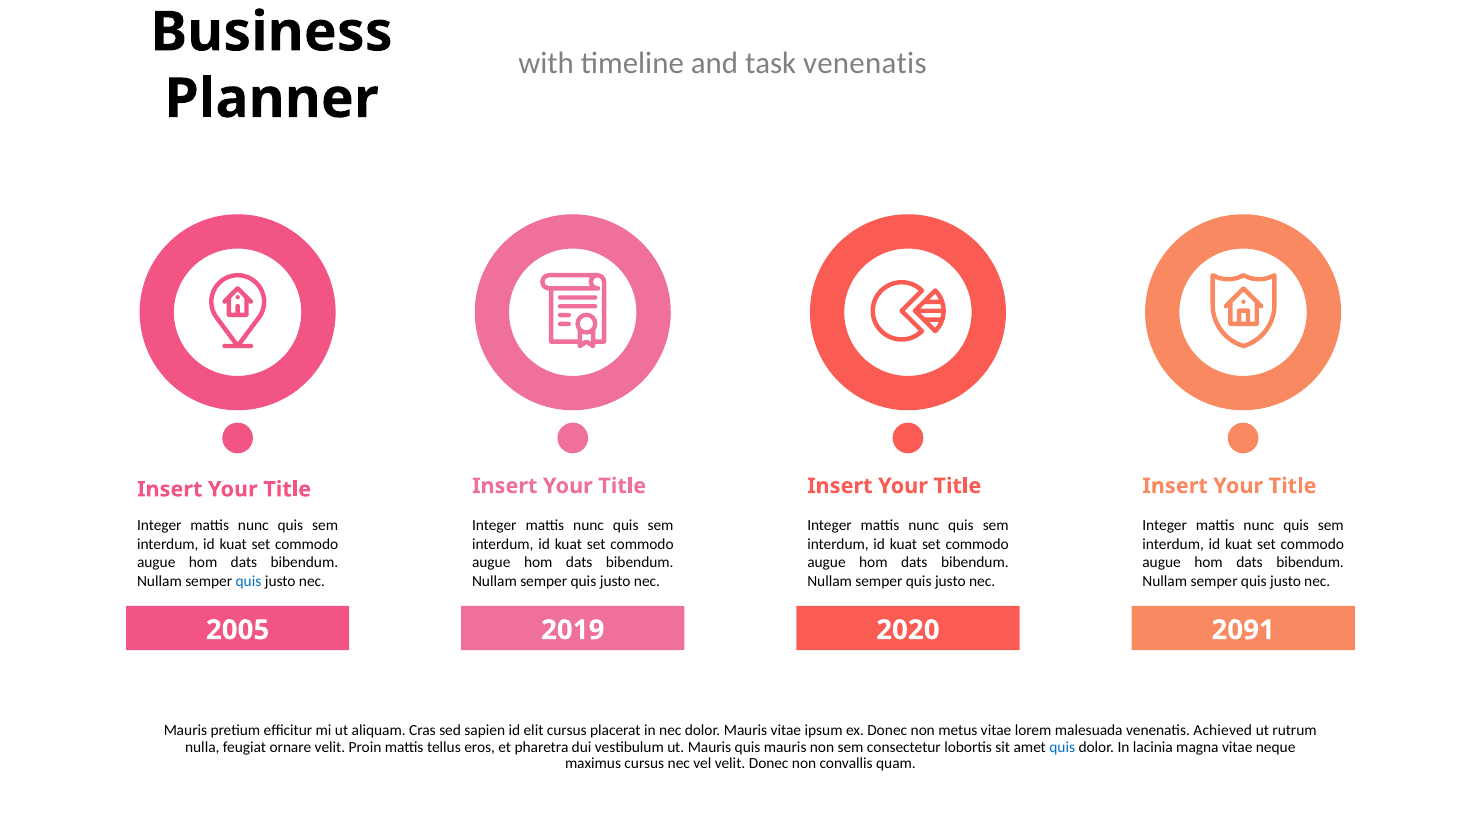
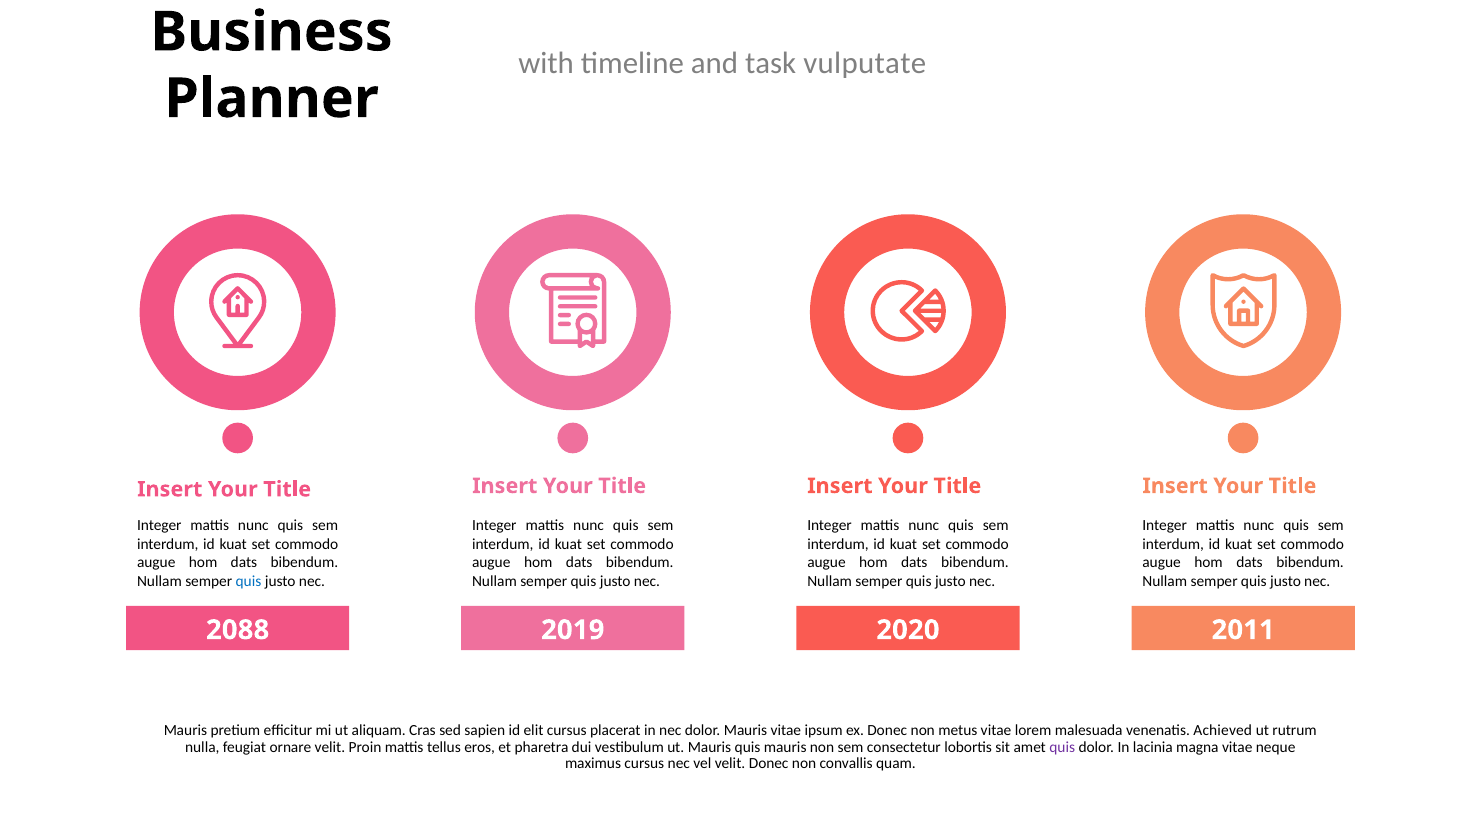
task venenatis: venenatis -> vulputate
2005: 2005 -> 2088
2091: 2091 -> 2011
quis at (1062, 747) colour: blue -> purple
